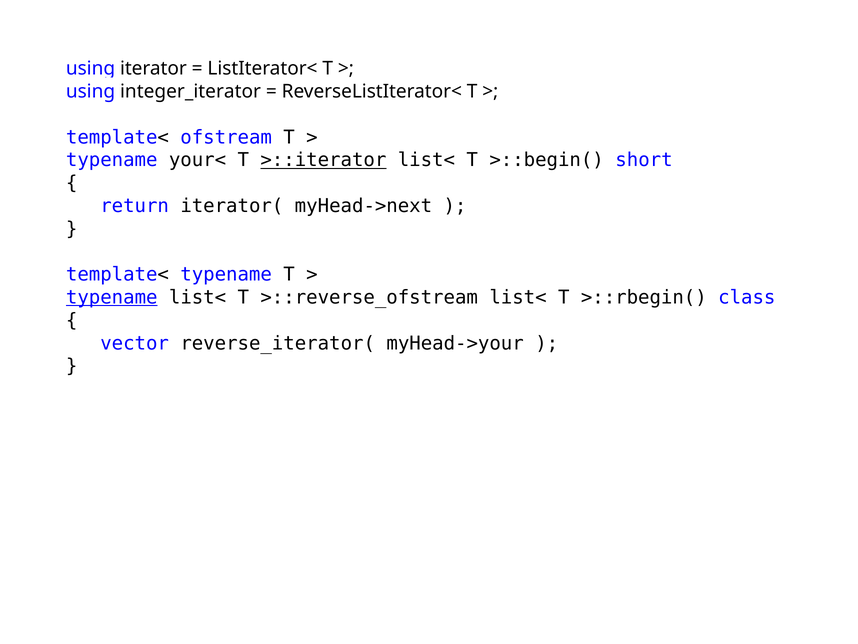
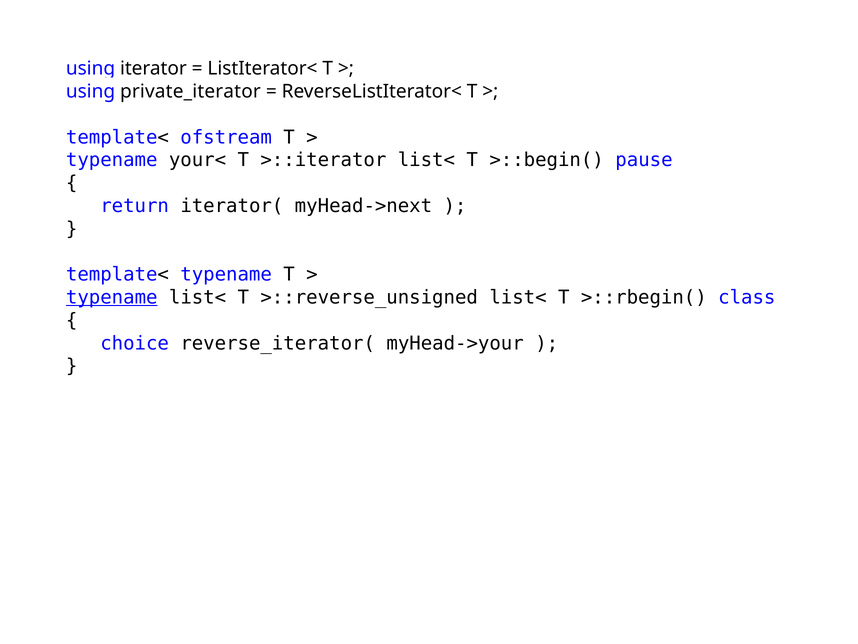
integer_iterator: integer_iterator -> private_iterator
>::iterator underline: present -> none
short: short -> pause
>::reverse_ofstream: >::reverse_ofstream -> >::reverse_unsigned
vector: vector -> choice
